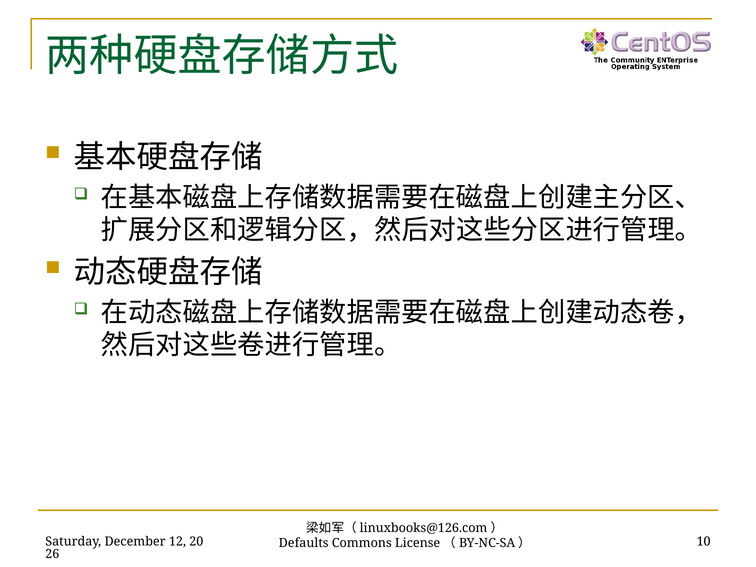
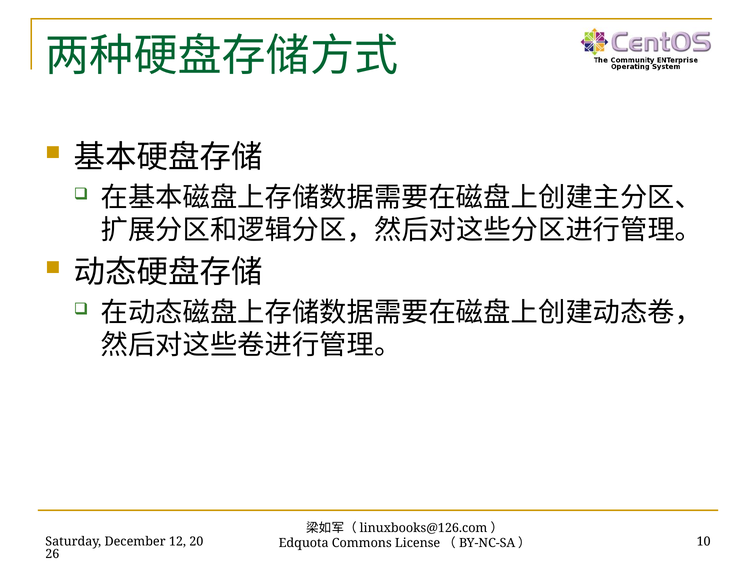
Defaults: Defaults -> Edquota
